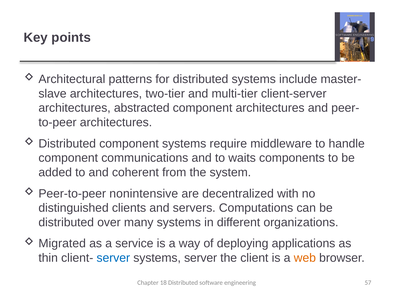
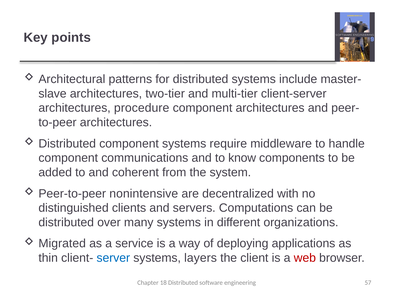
abstracted: abstracted -> procedure
waits: waits -> know
systems server: server -> layers
web colour: orange -> red
